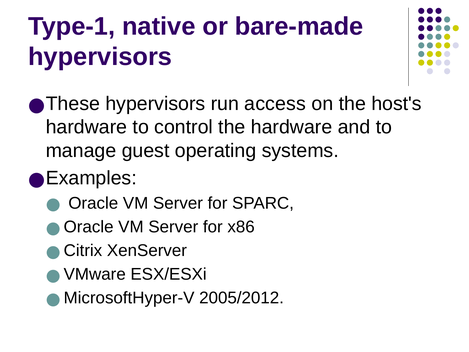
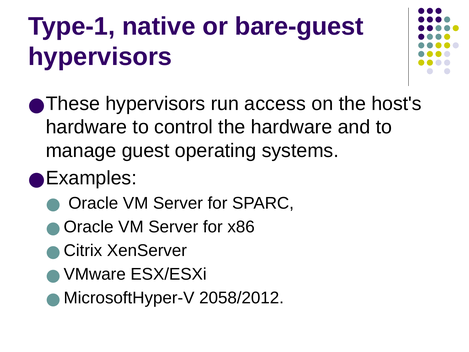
bare-made: bare-made -> bare-guest
2005/2012: 2005/2012 -> 2058/2012
